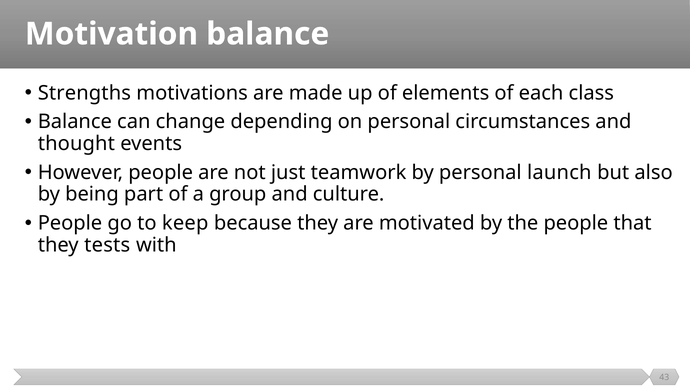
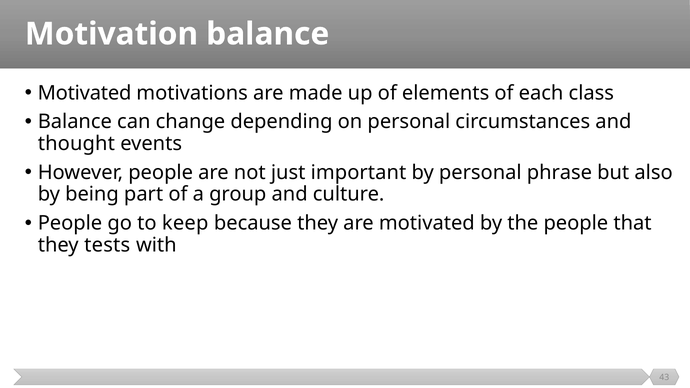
Strengths at (84, 93): Strengths -> Motivated
teamwork: teamwork -> important
launch: launch -> phrase
